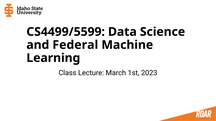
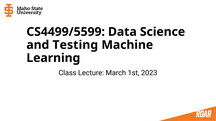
Federal: Federal -> Testing
